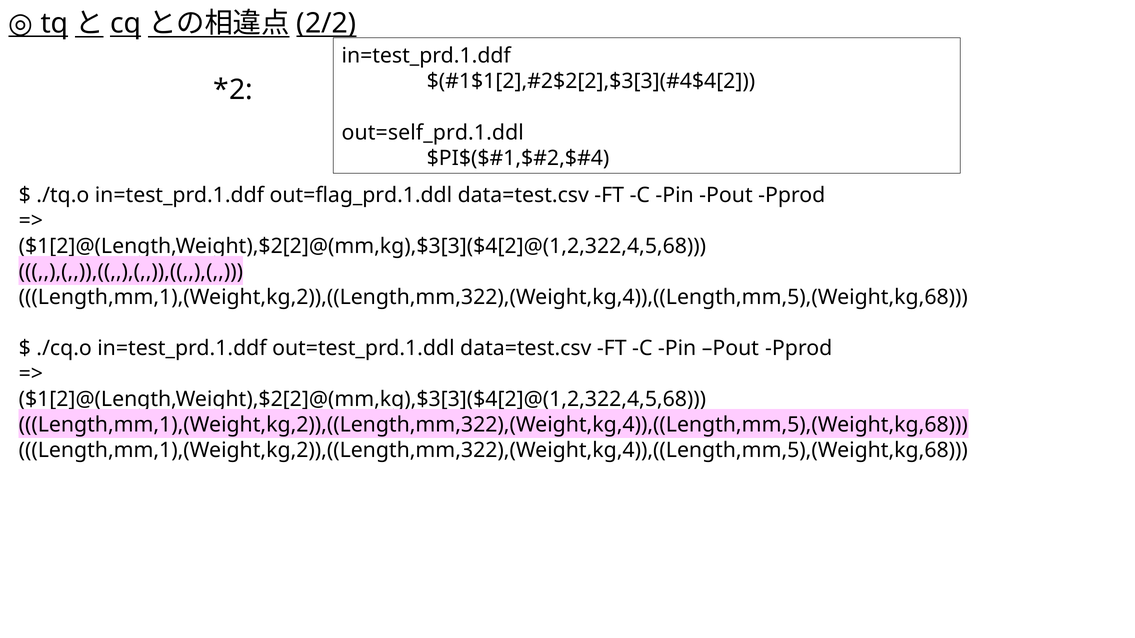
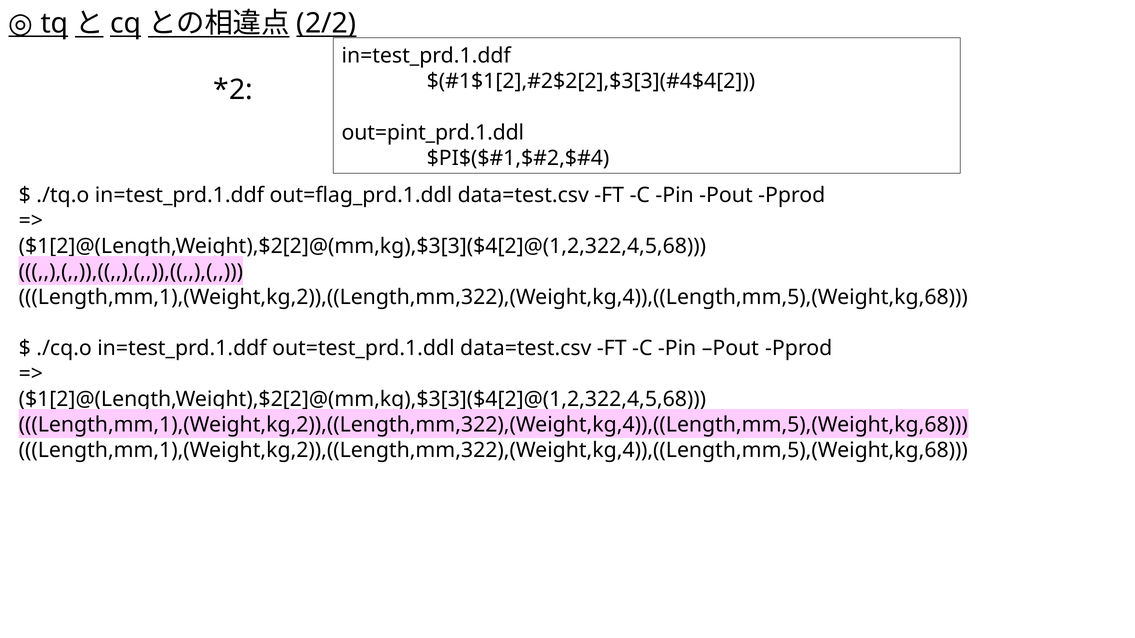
out=self_prd.1.ddl: out=self_prd.1.ddl -> out=pint_prd.1.ddl
